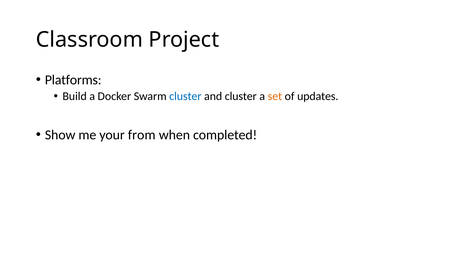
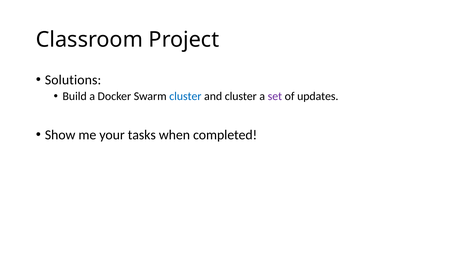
Platforms: Platforms -> Solutions
set colour: orange -> purple
from: from -> tasks
